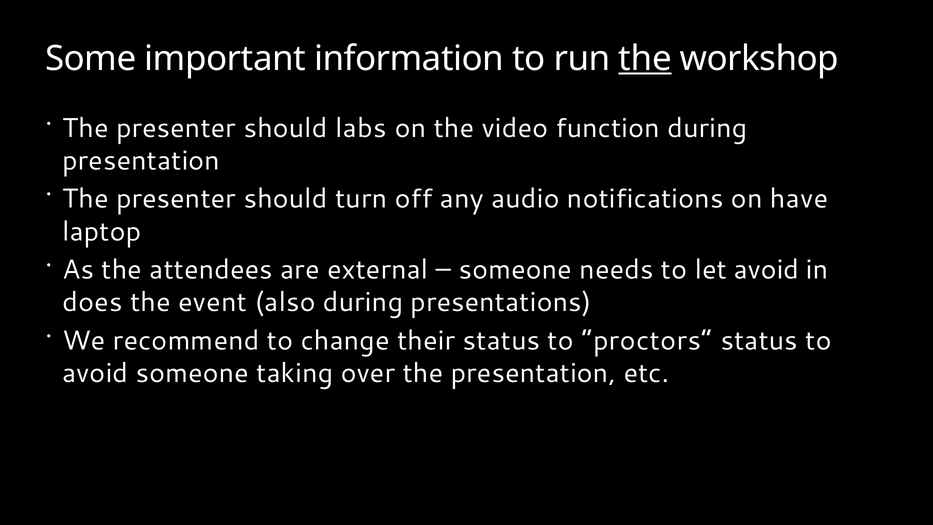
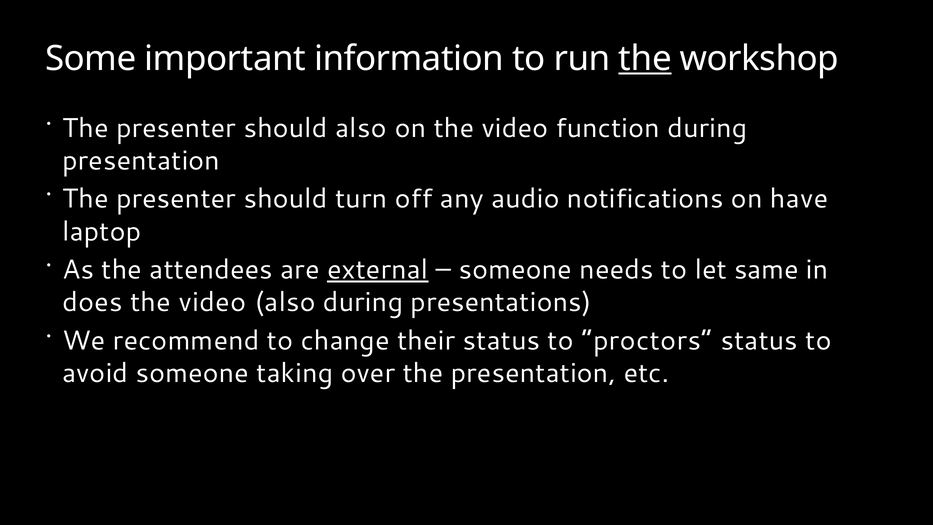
should labs: labs -> also
external underline: none -> present
let avoid: avoid -> same
event at (213, 302): event -> video
